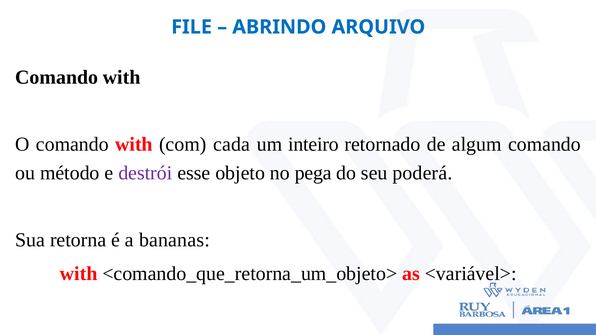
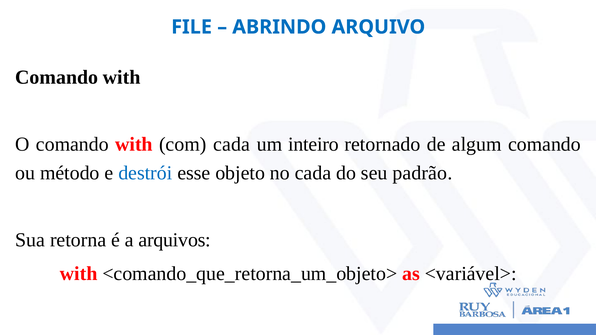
destrói colour: purple -> blue
no pega: pega -> cada
poderá: poderá -> padrão
bananas: bananas -> arquivos
